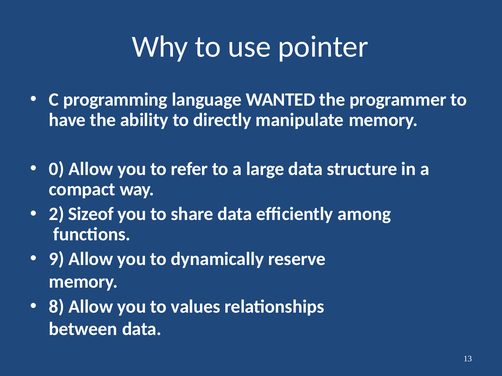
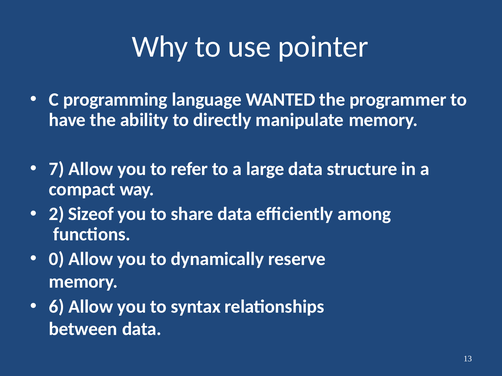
0: 0 -> 7
9: 9 -> 0
8: 8 -> 6
values: values -> syntax
